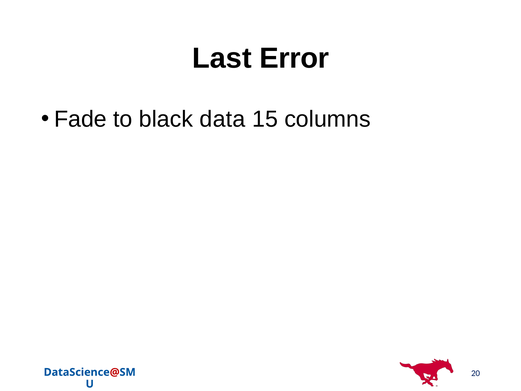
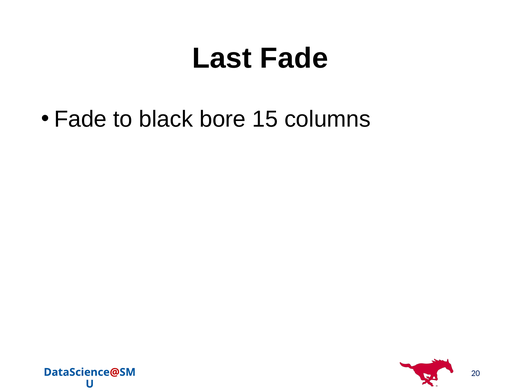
Last Error: Error -> Fade
data: data -> bore
